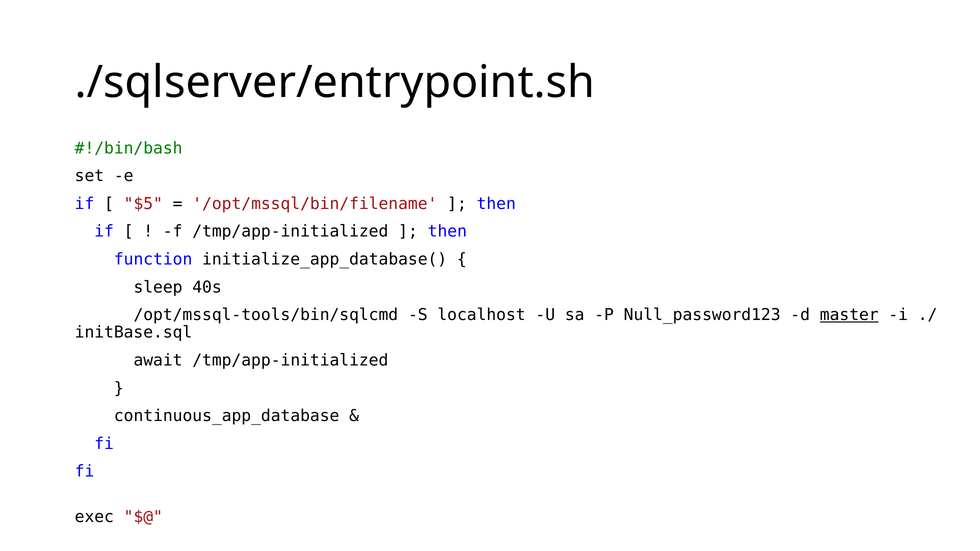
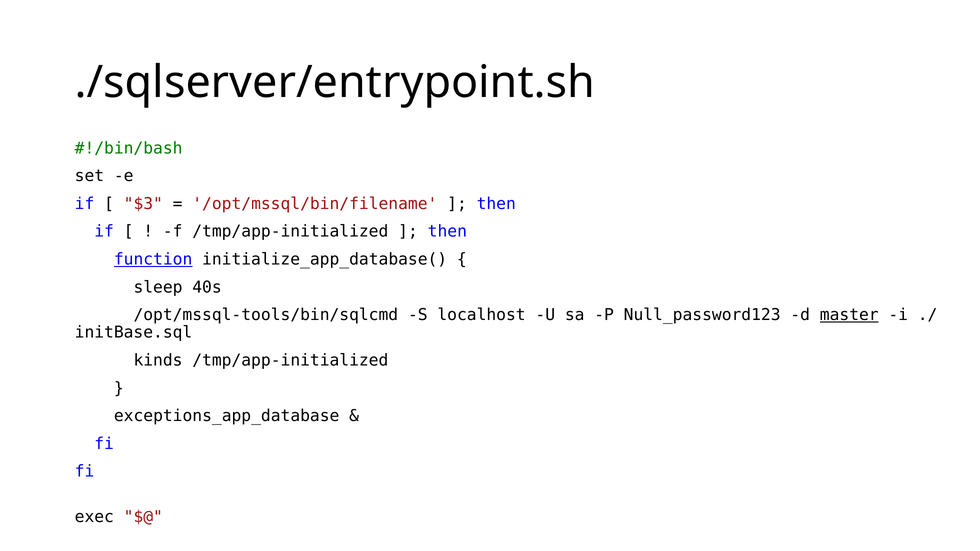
$5: $5 -> $3
function underline: none -> present
await: await -> kinds
continuous_app_database: continuous_app_database -> exceptions_app_database
